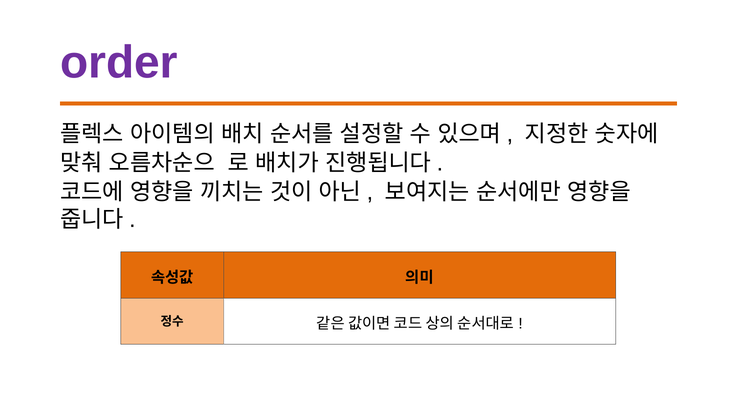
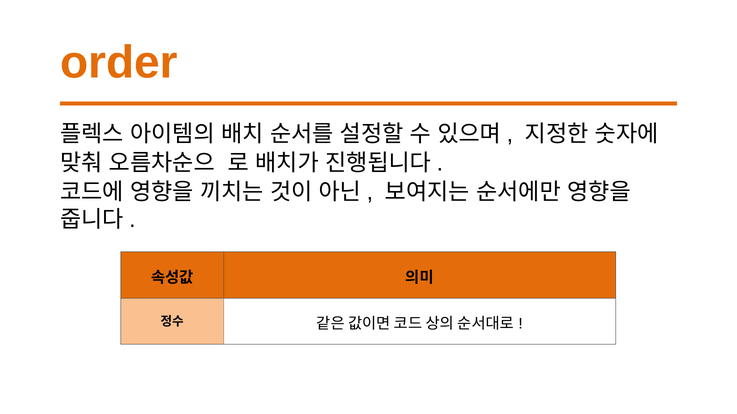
order colour: purple -> orange
